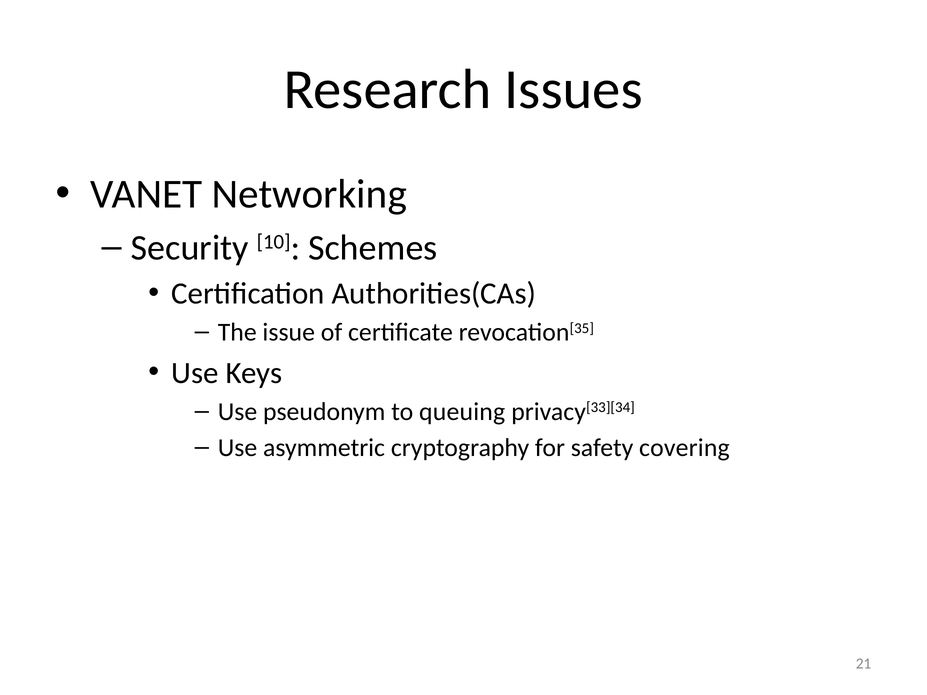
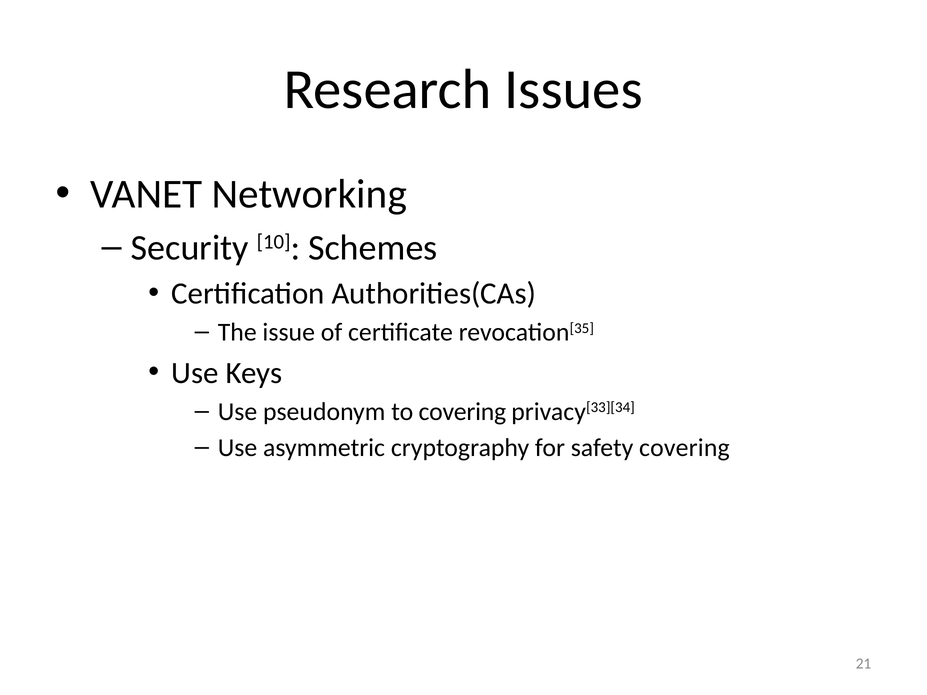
to queuing: queuing -> covering
